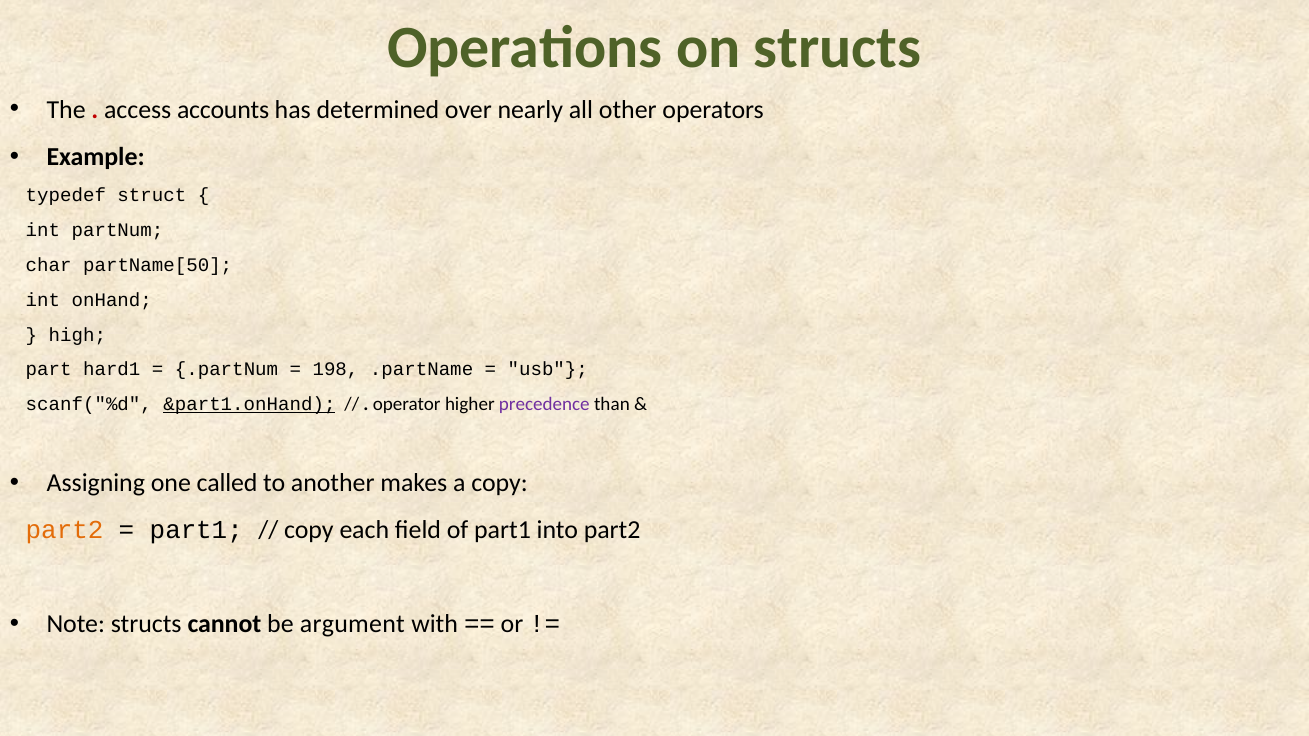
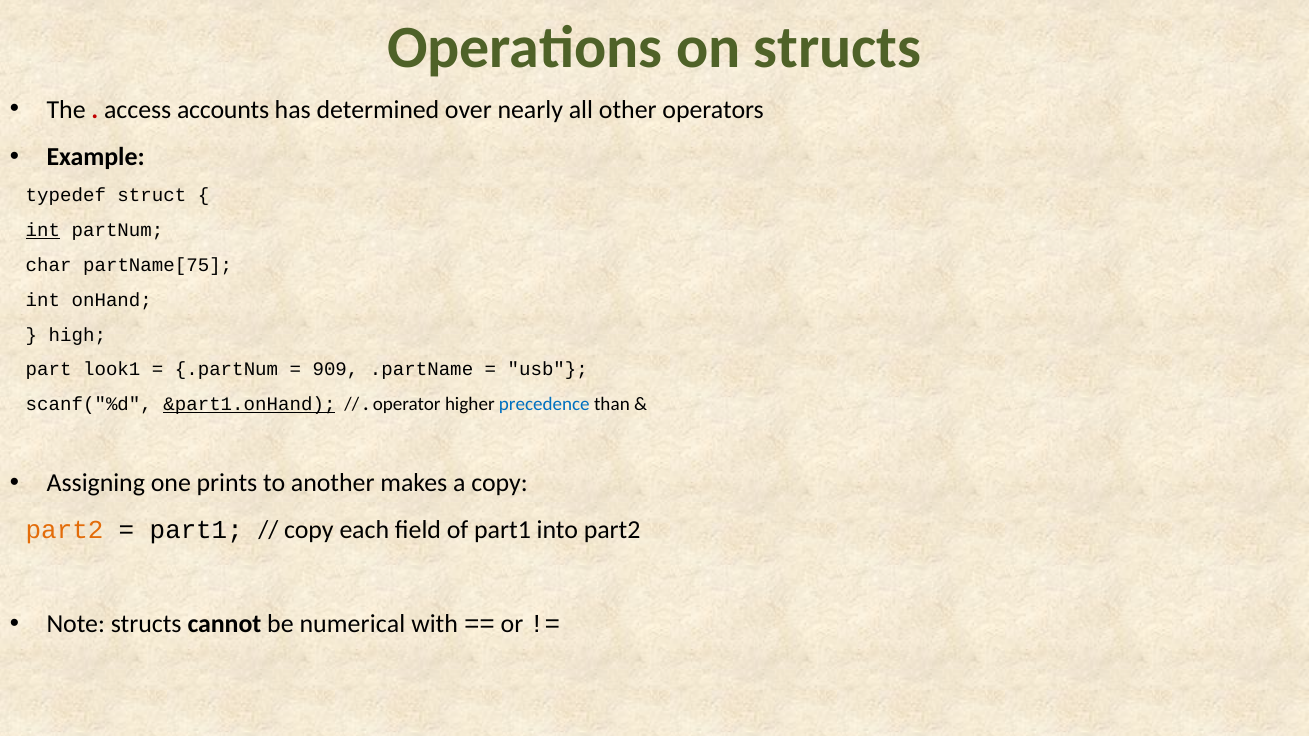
int at (43, 230) underline: none -> present
partName[50: partName[50 -> partName[75
hard1: hard1 -> look1
198: 198 -> 909
precedence colour: purple -> blue
called: called -> prints
argument: argument -> numerical
